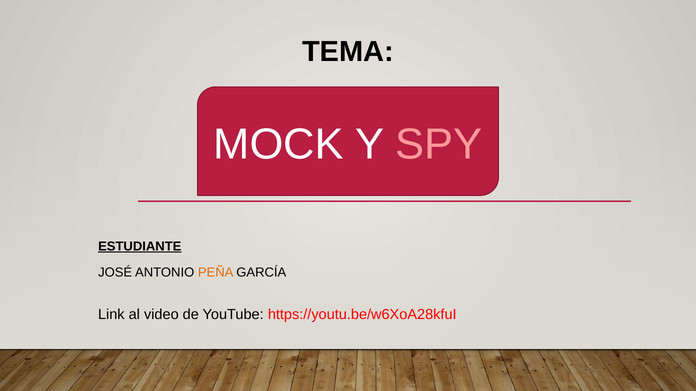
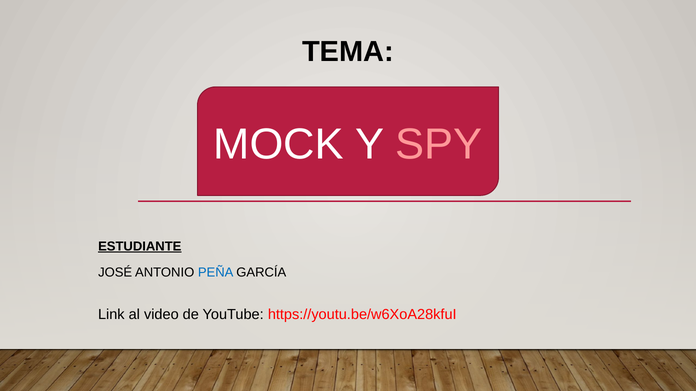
PEÑA colour: orange -> blue
